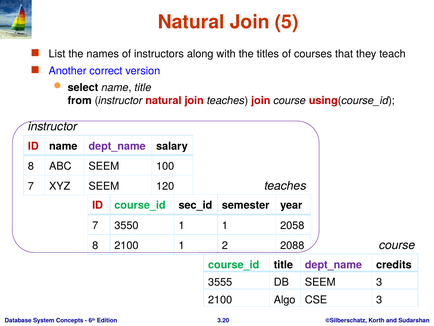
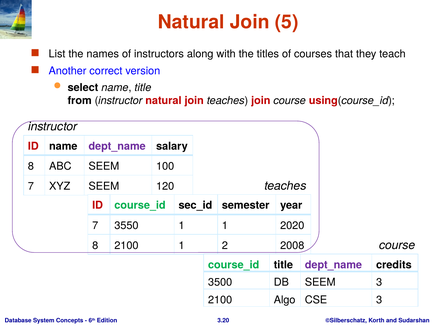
2058: 2058 -> 2020
2088: 2088 -> 2008
3555: 3555 -> 3500
